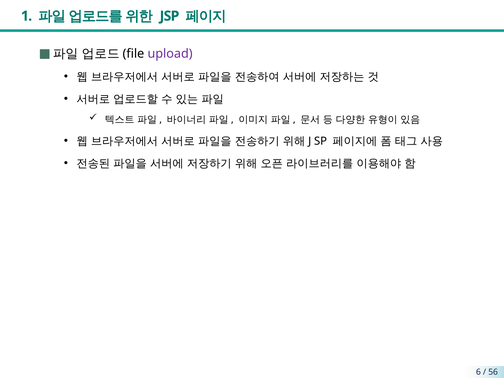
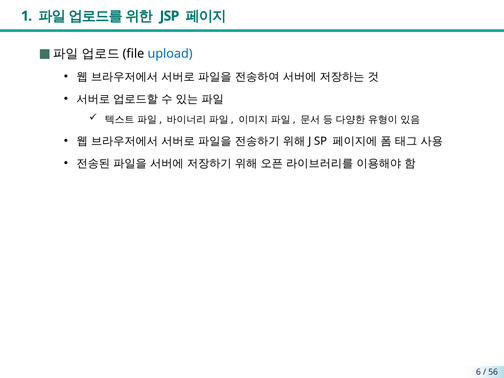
upload colour: purple -> blue
